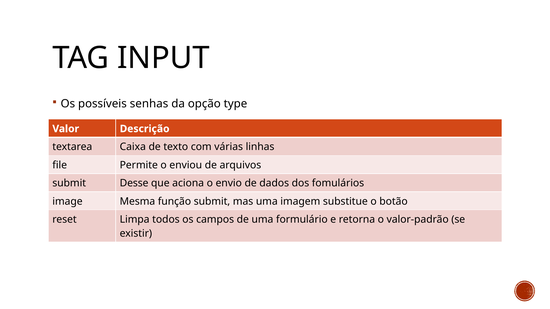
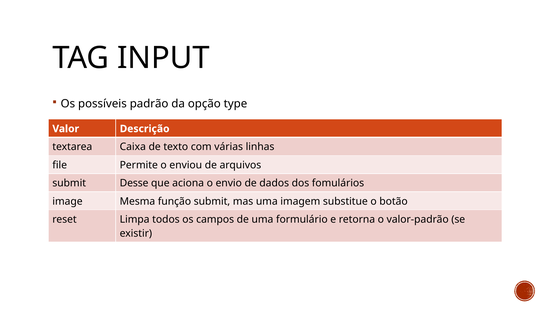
senhas: senhas -> padrão
